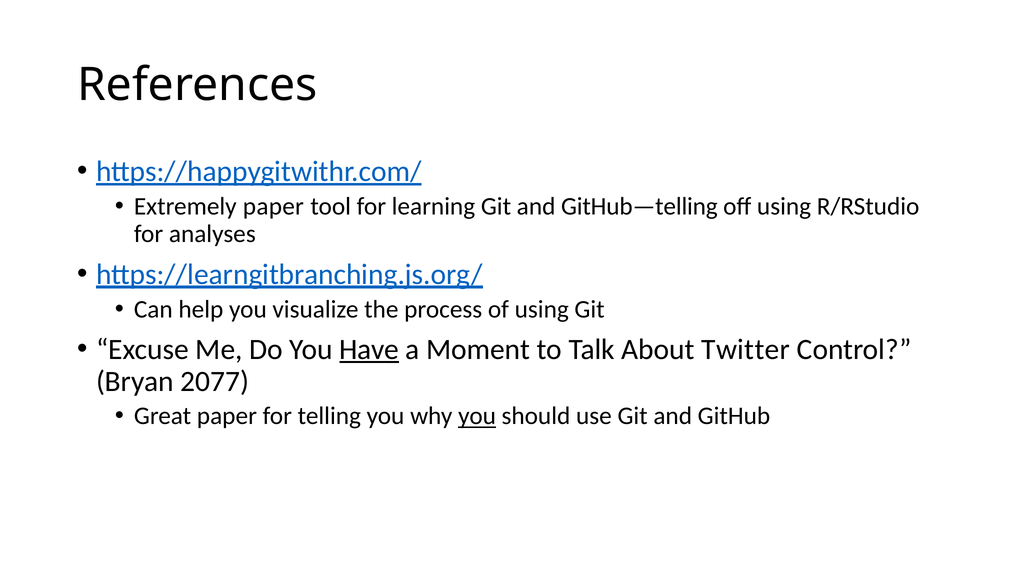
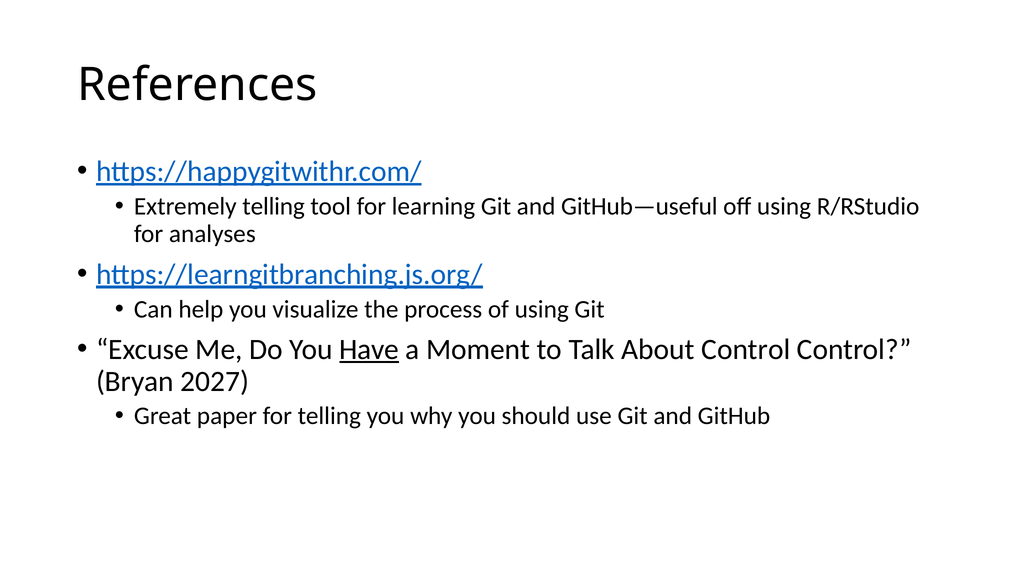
Extremely paper: paper -> telling
GitHub—telling: GitHub—telling -> GitHub—useful
About Twitter: Twitter -> Control
2077: 2077 -> 2027
you at (477, 416) underline: present -> none
